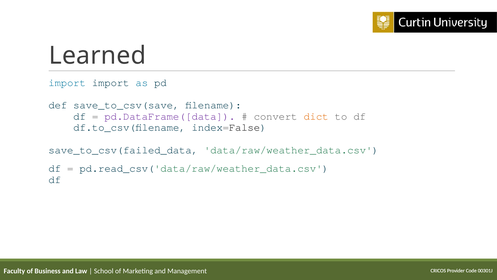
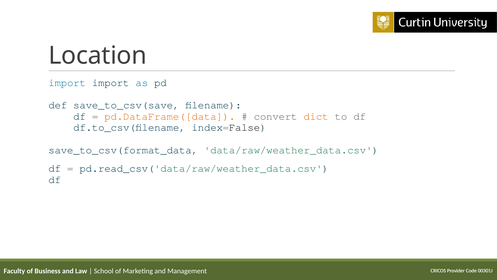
Learned: Learned -> Location
pd.DataFrame([data colour: purple -> orange
save_to_csv(failed_data: save_to_csv(failed_data -> save_to_csv(format_data
